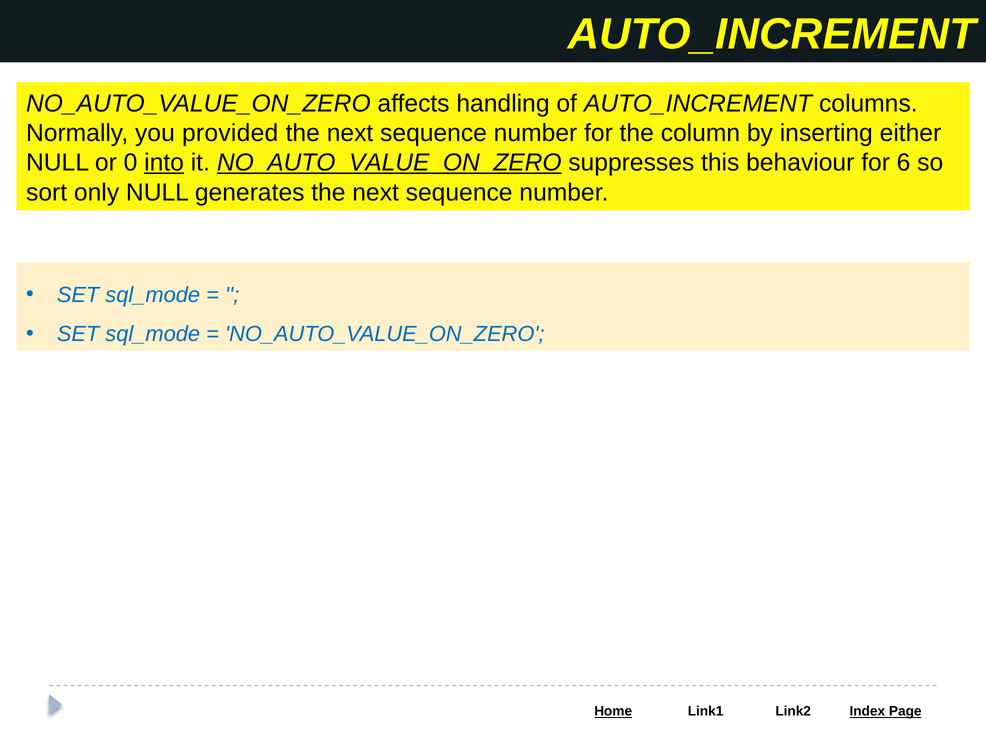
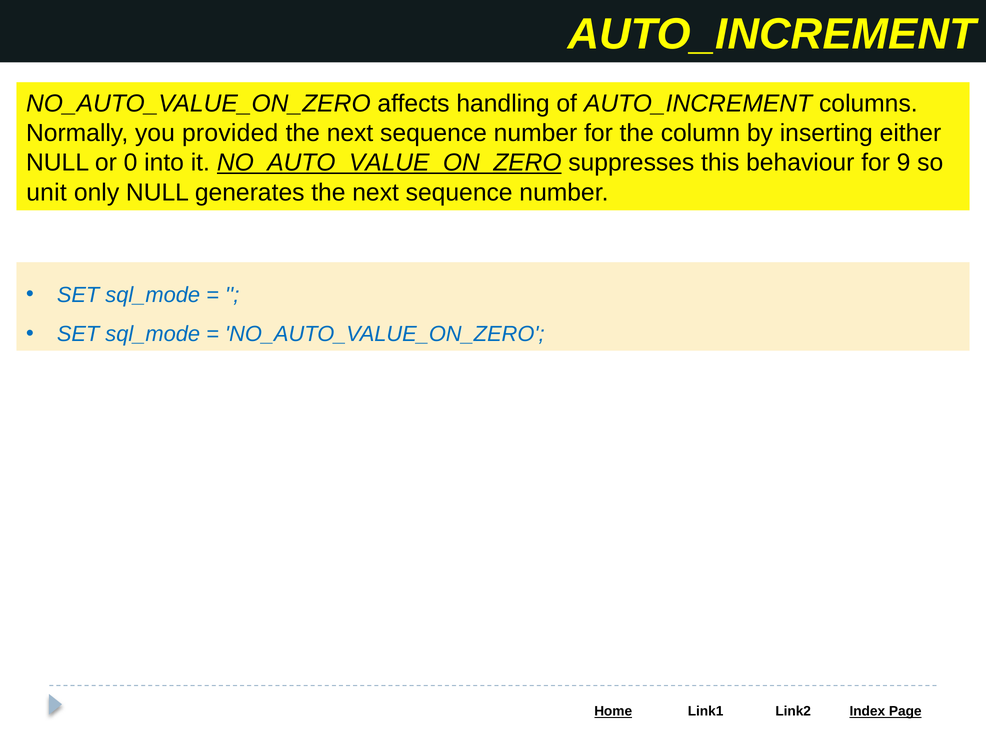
into underline: present -> none
6: 6 -> 9
sort: sort -> unit
